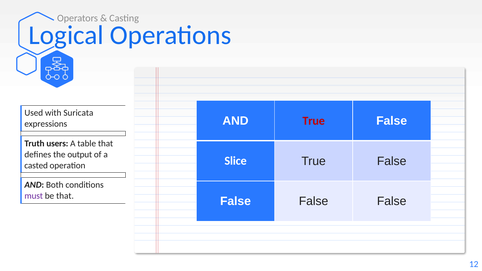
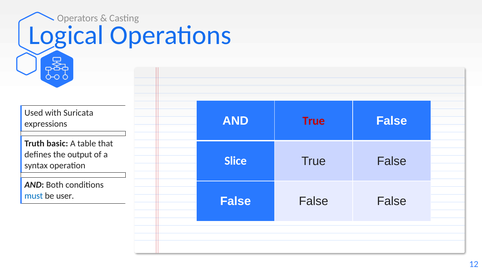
users: users -> basic
casted: casted -> syntax
must colour: purple -> blue
be that: that -> user
